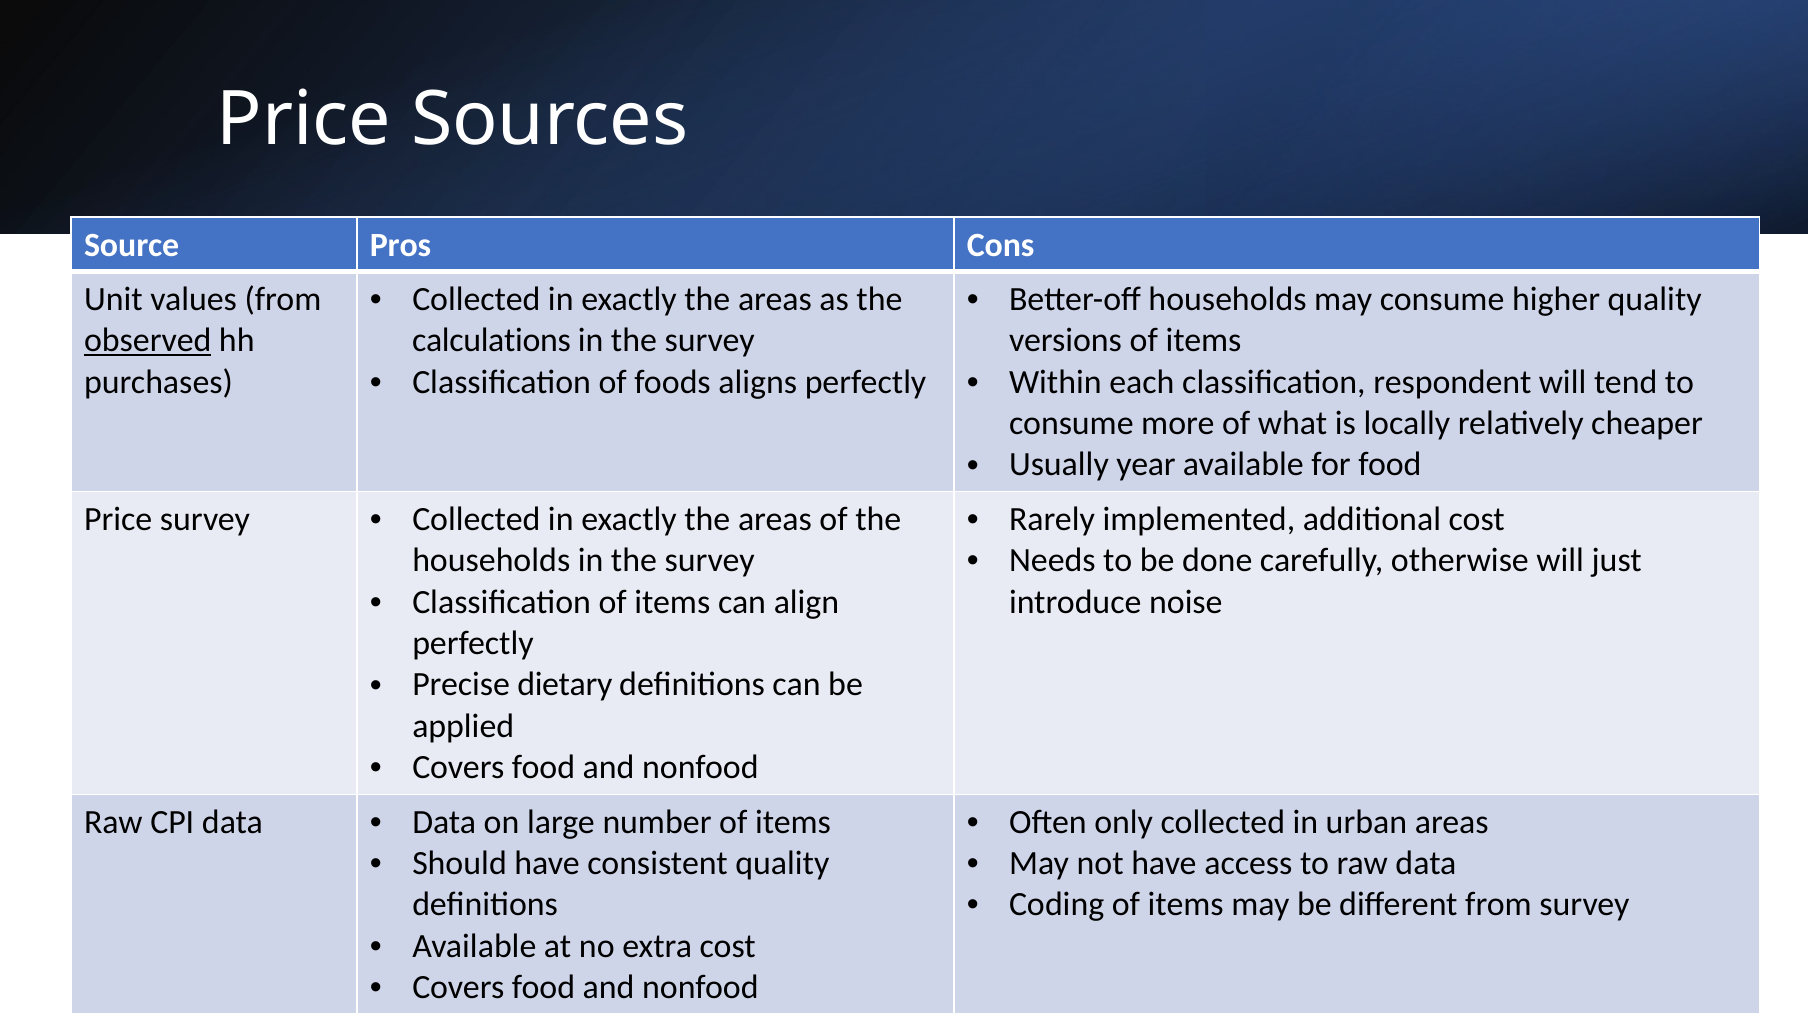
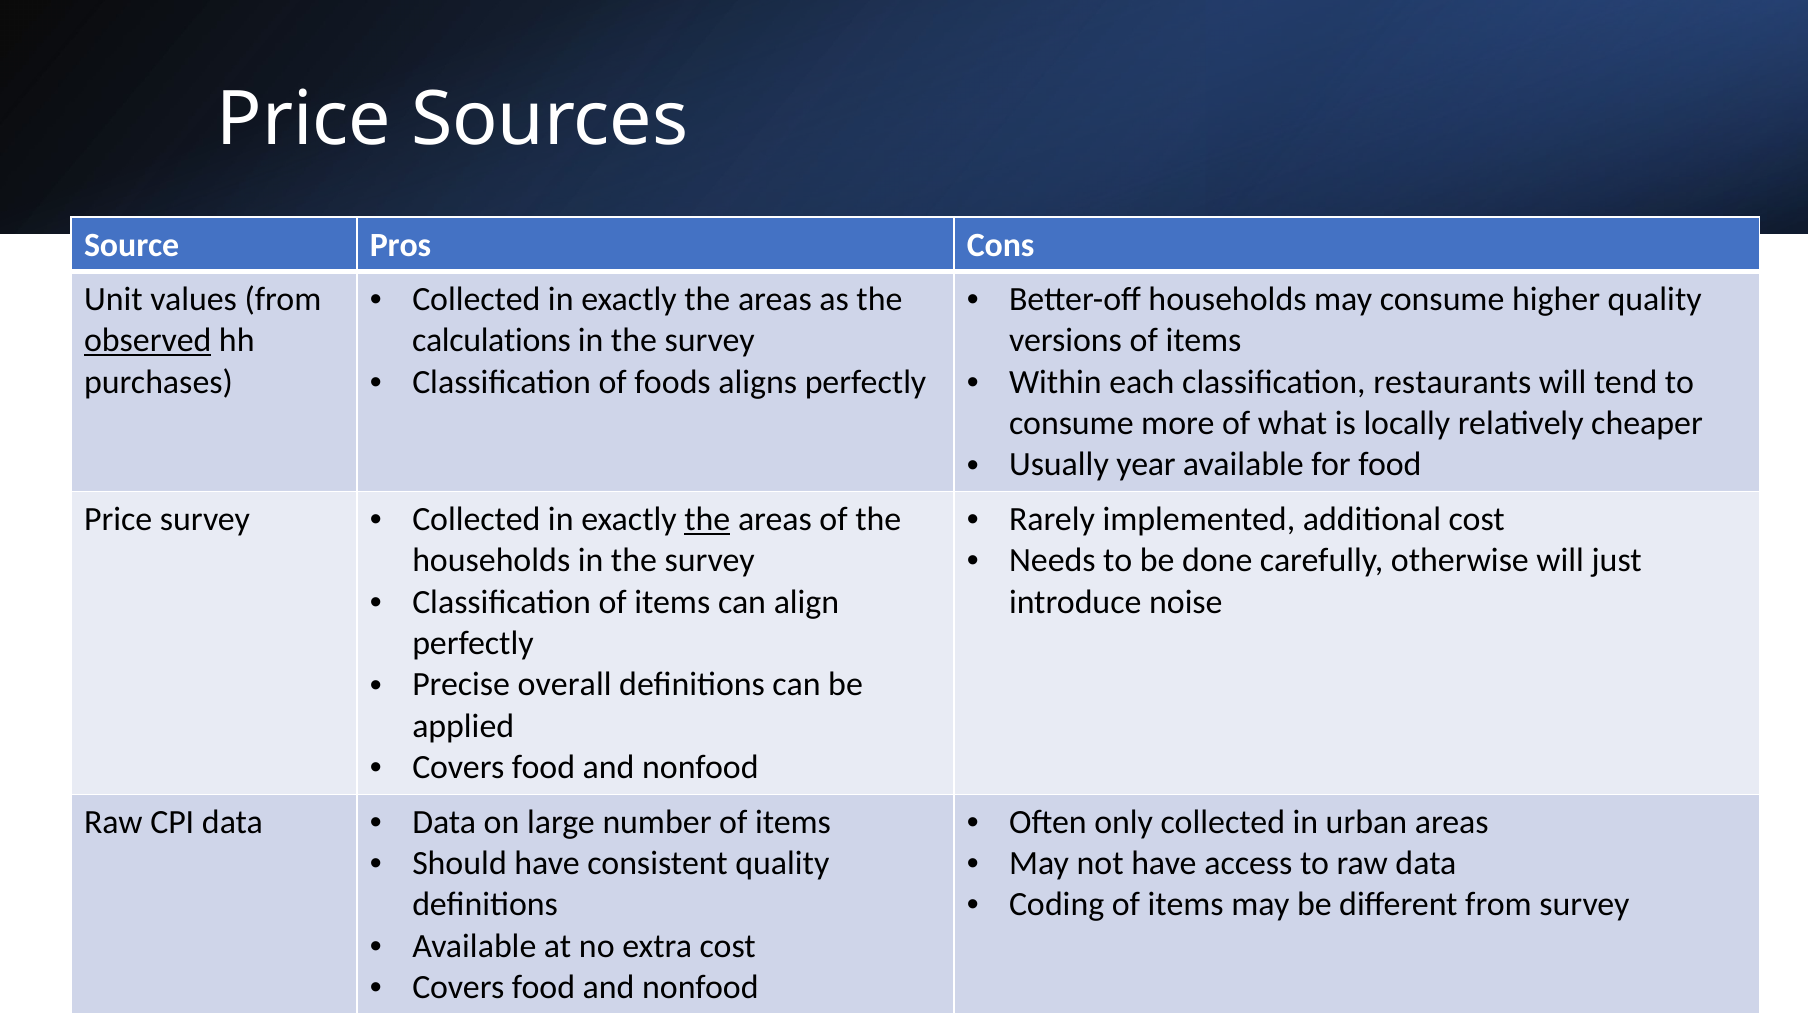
respondent: respondent -> restaurants
the at (707, 519) underline: none -> present
dietary: dietary -> overall
